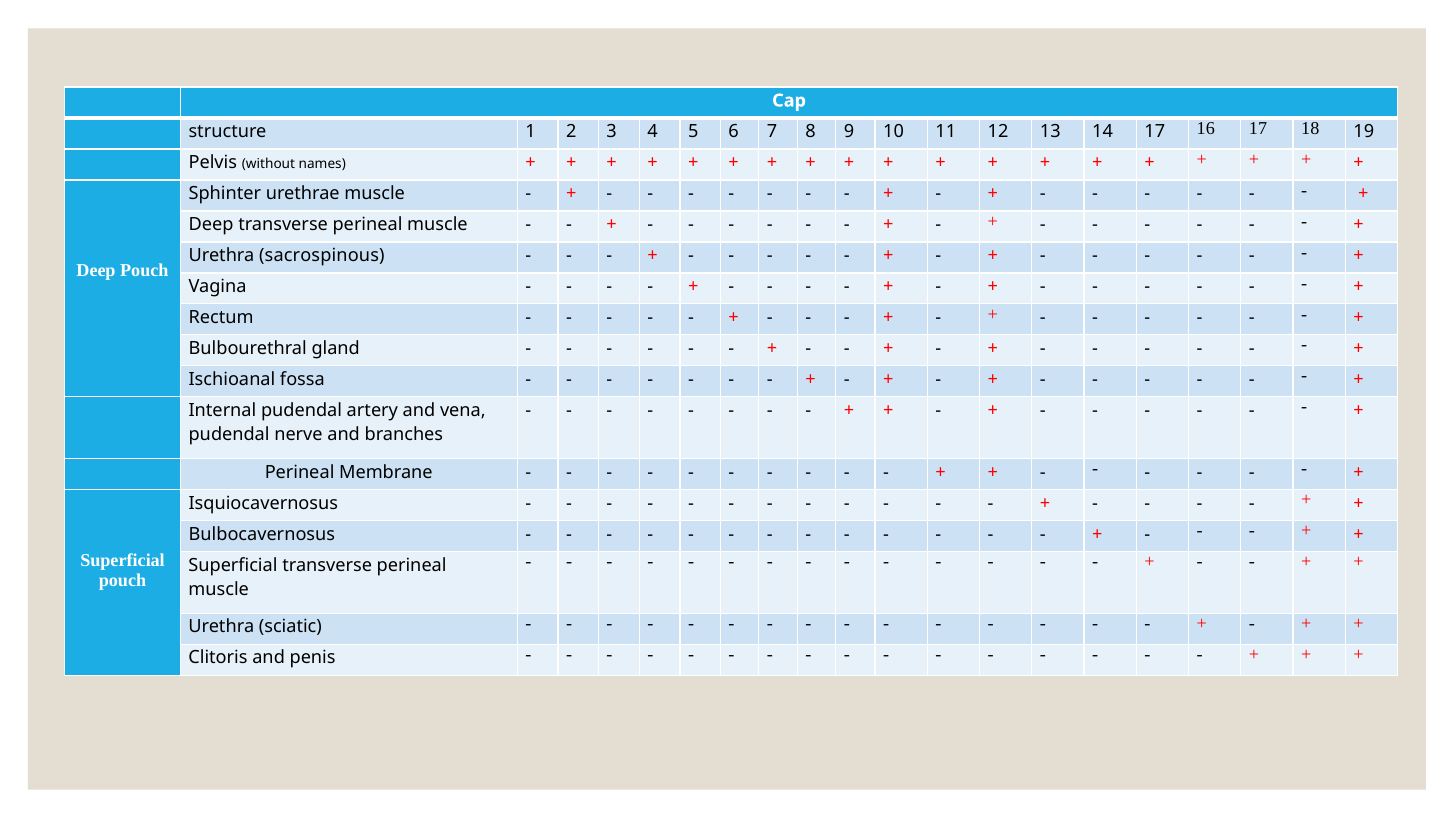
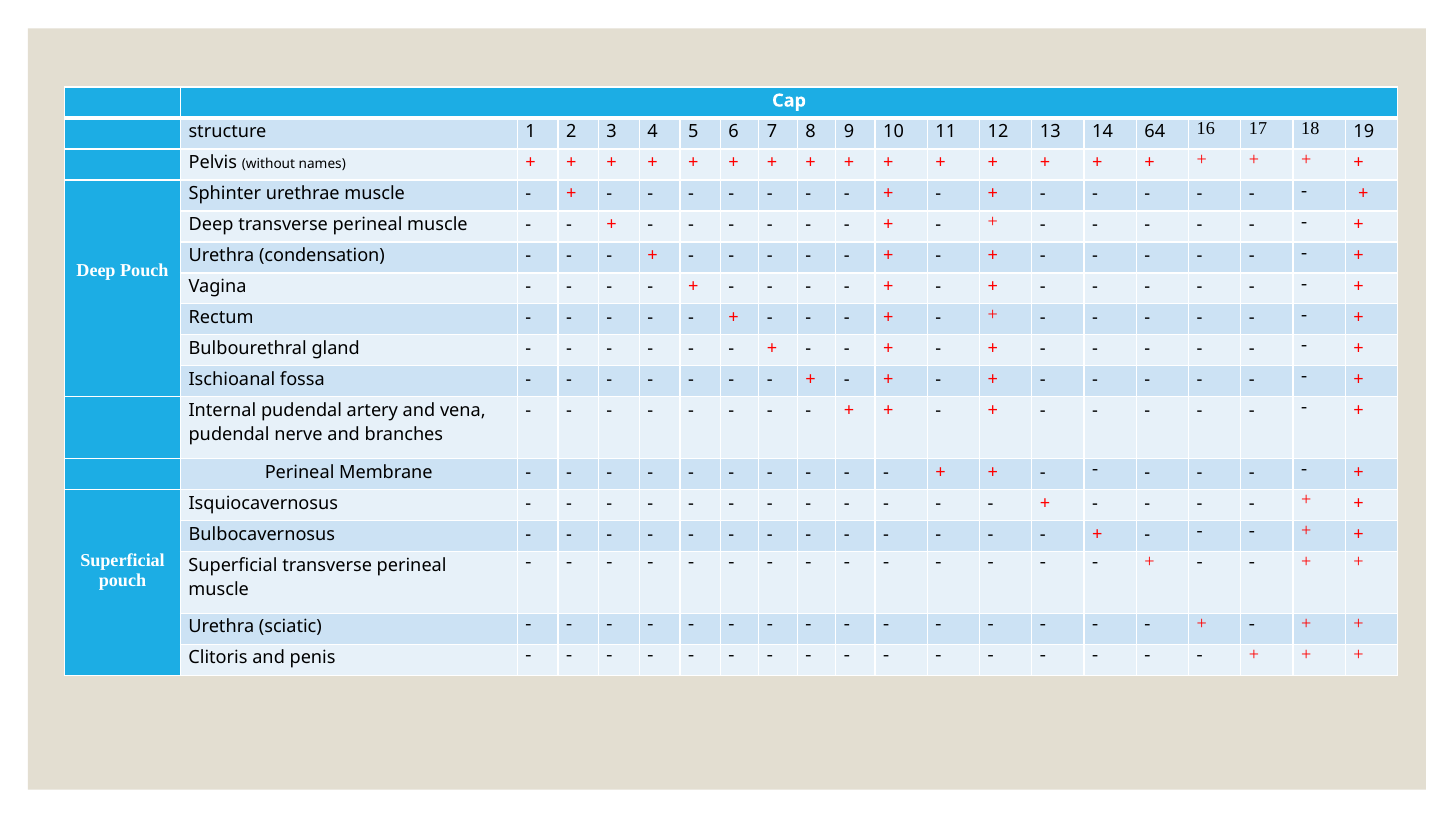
14 17: 17 -> 64
sacrospinous: sacrospinous -> condensation
